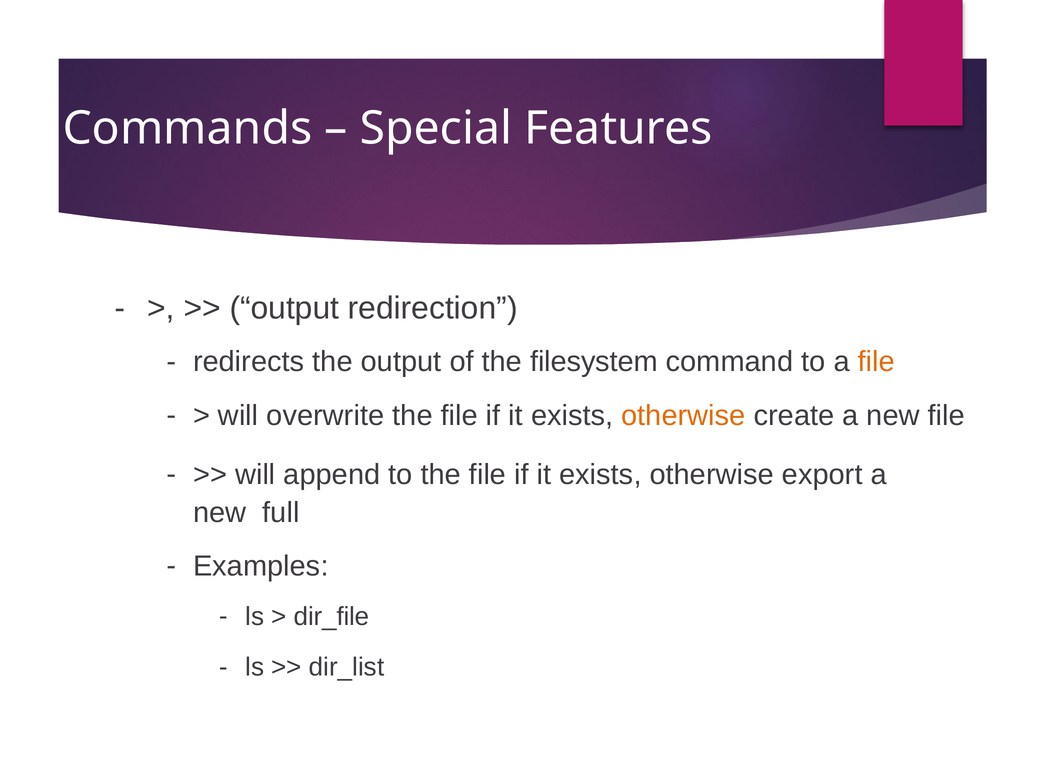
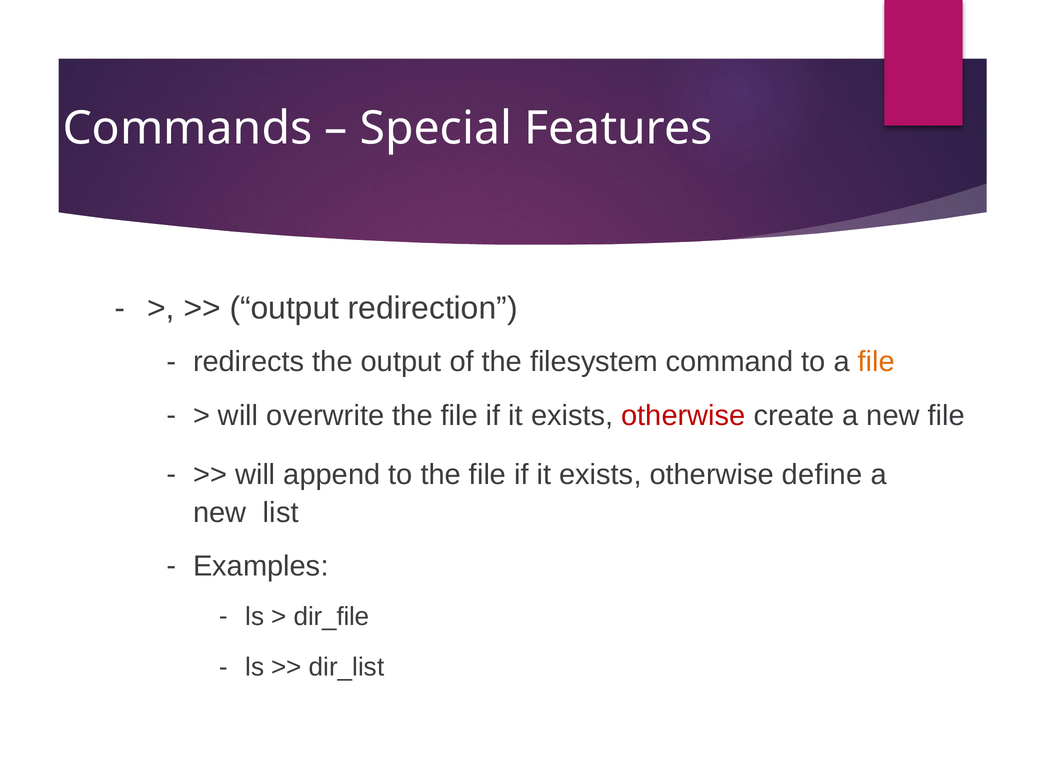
otherwise at (683, 416) colour: orange -> red
export: export -> define
full: full -> list
